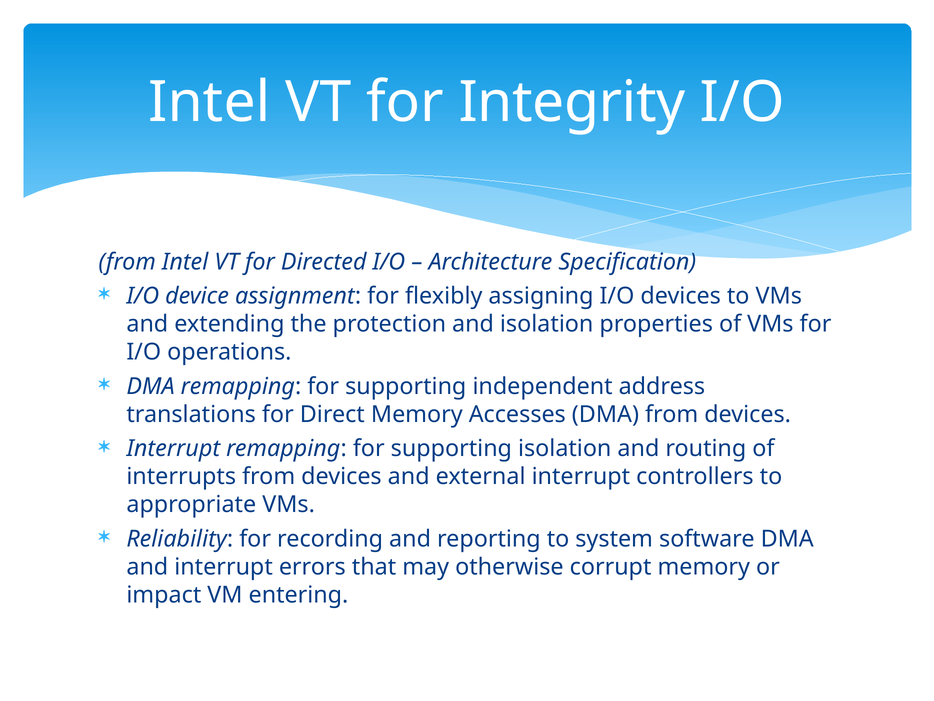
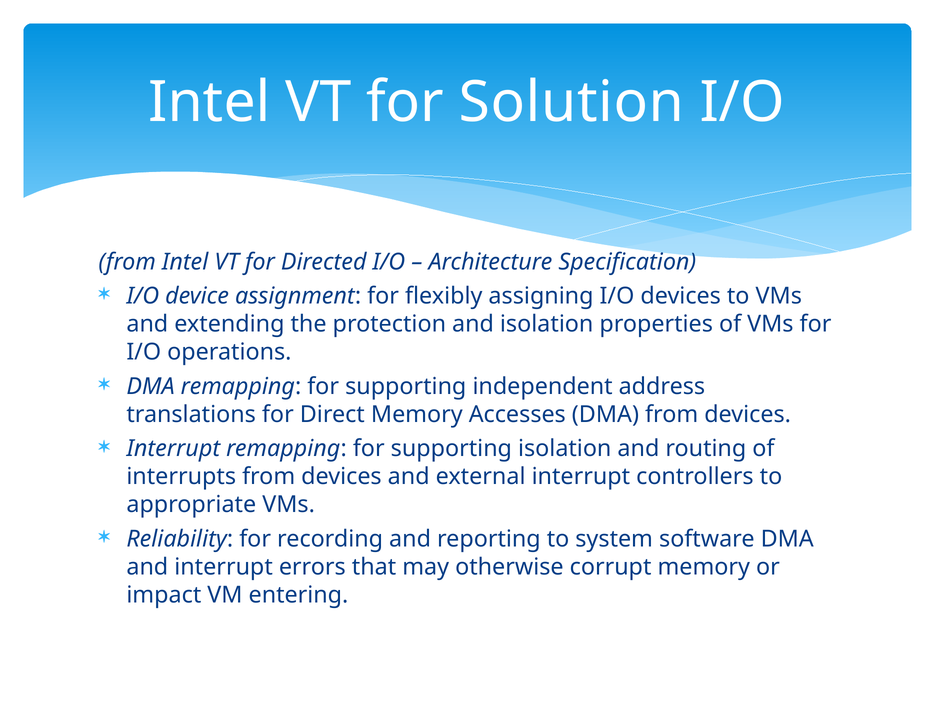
Integrity: Integrity -> Solution
